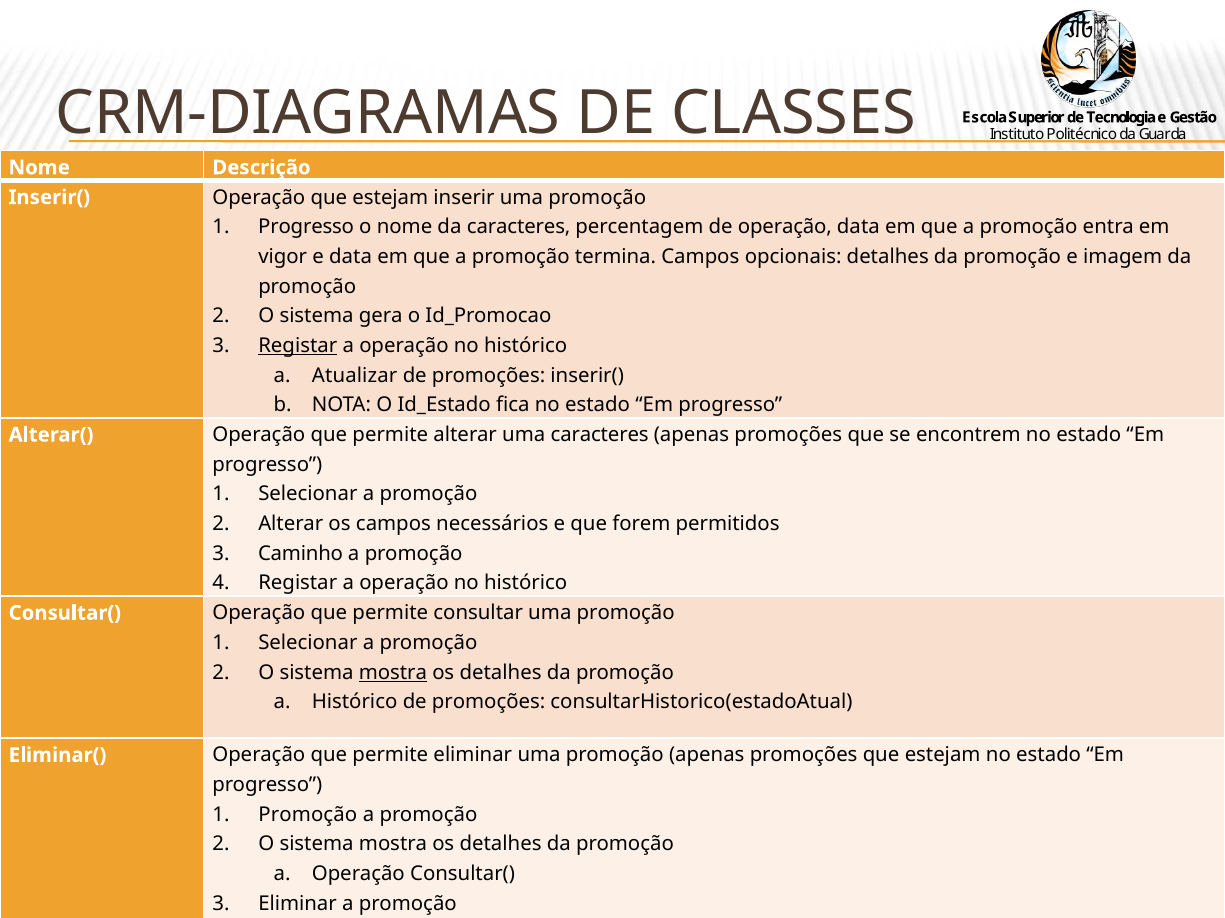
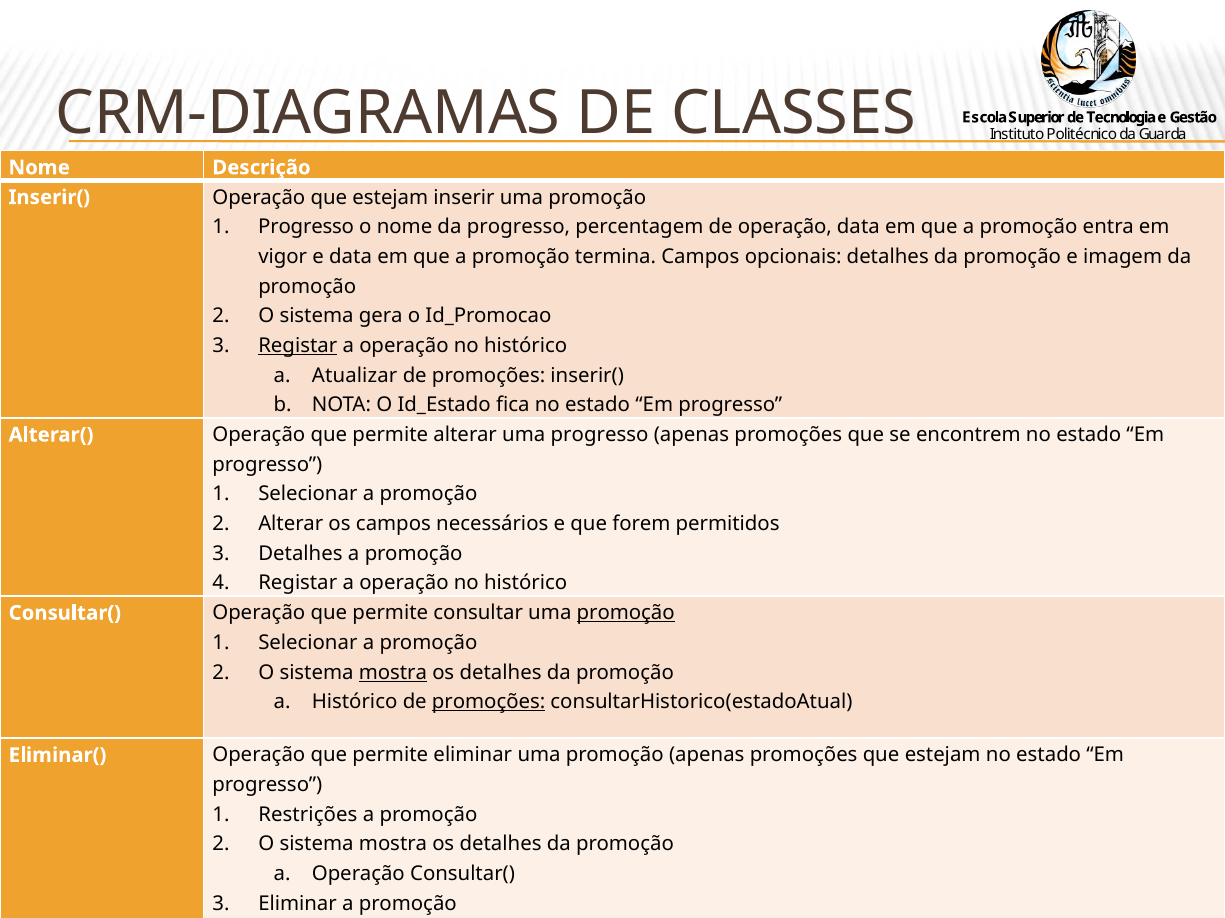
da caracteres: caracteres -> progresso
uma caracteres: caracteres -> progresso
Caminho at (301, 554): Caminho -> Detalhes
promoção at (626, 613) underline: none -> present
promoções at (489, 703) underline: none -> present
Promoção at (308, 815): Promoção -> Restrições
